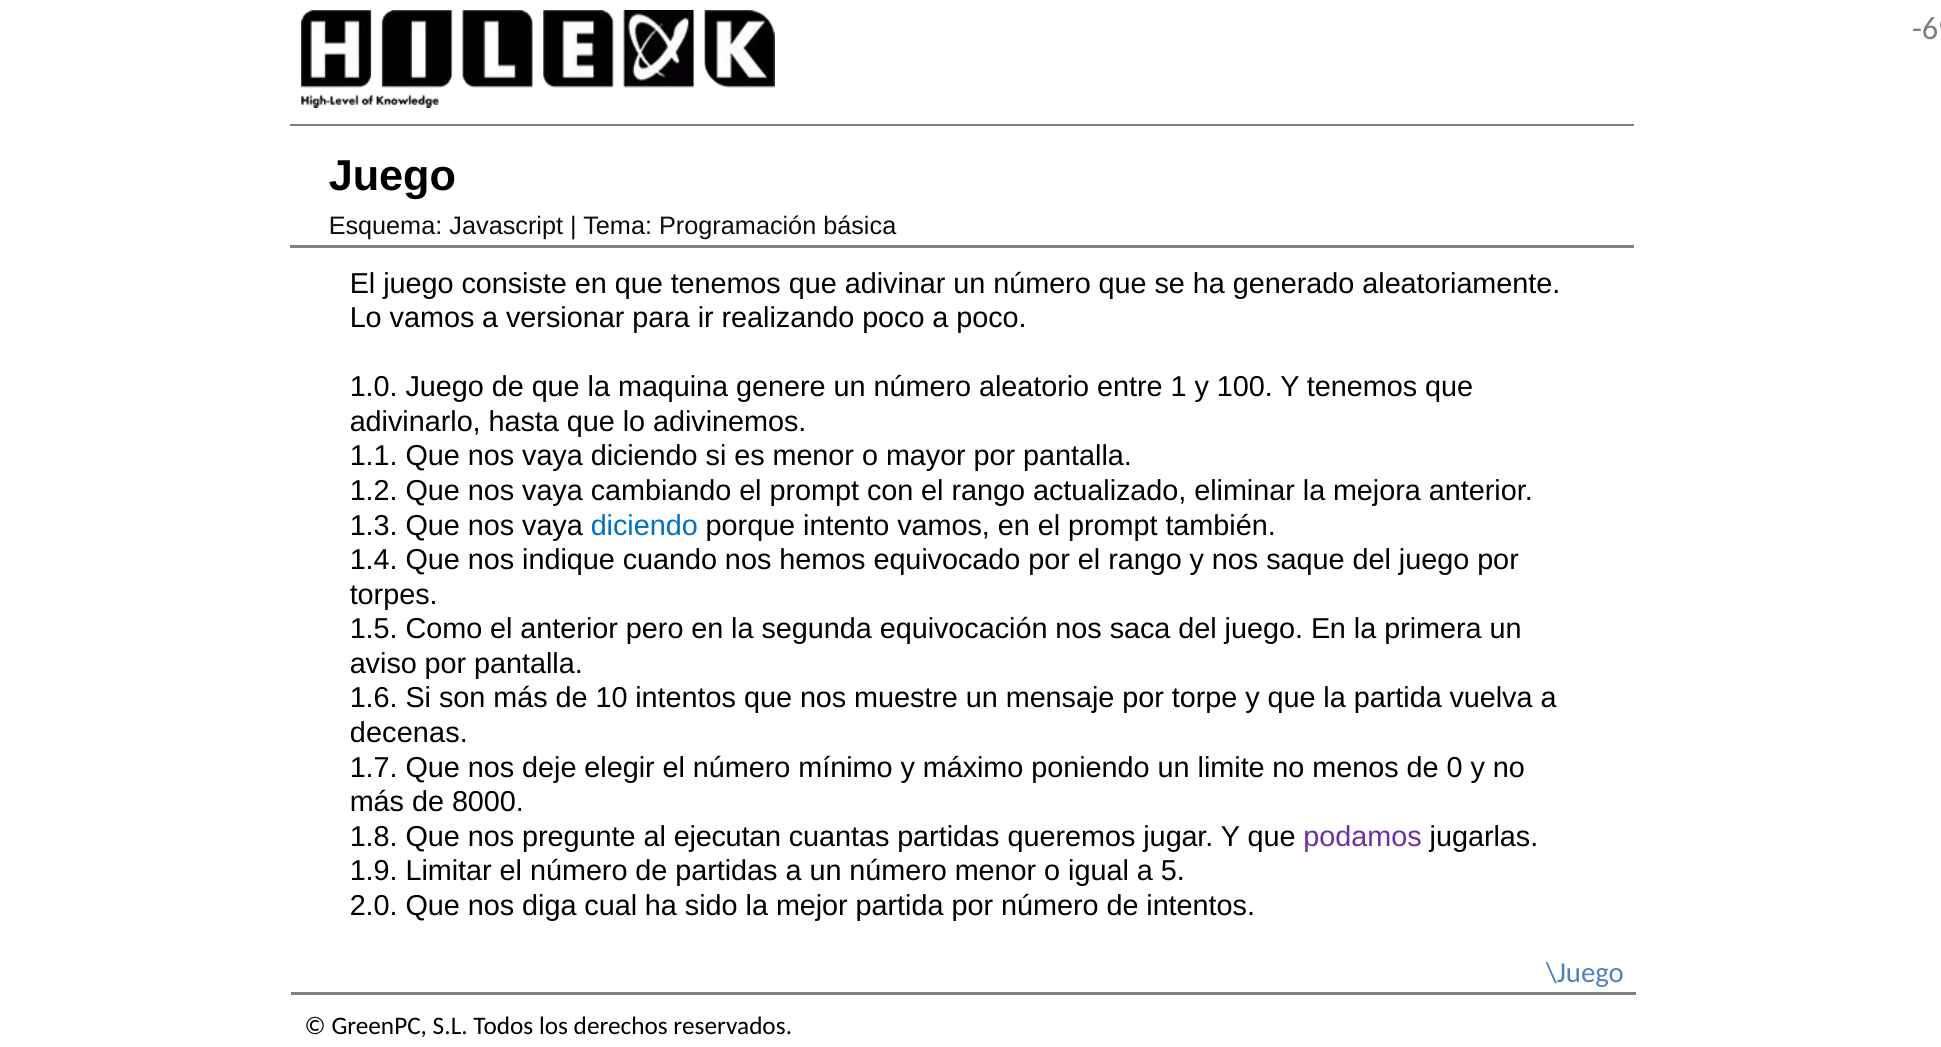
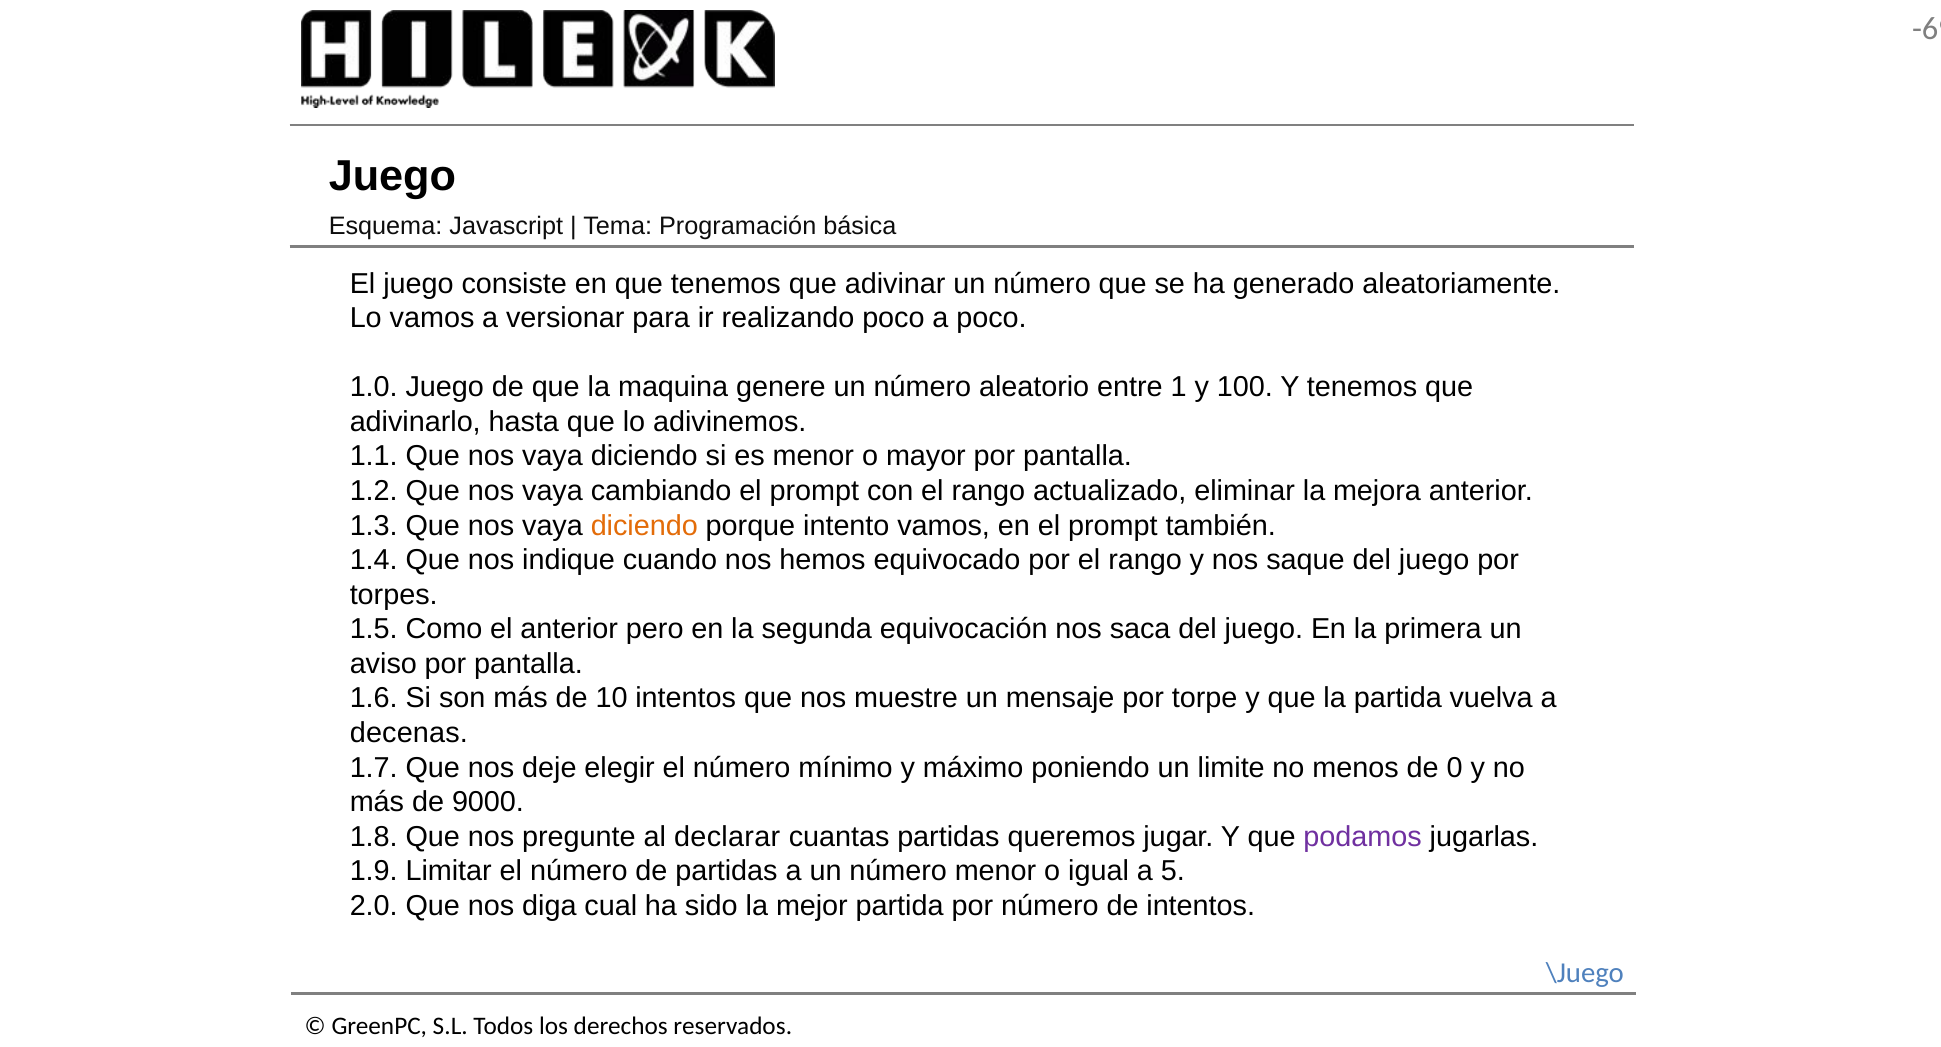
diciendo at (644, 526) colour: blue -> orange
8000: 8000 -> 9000
ejecutan: ejecutan -> declarar
